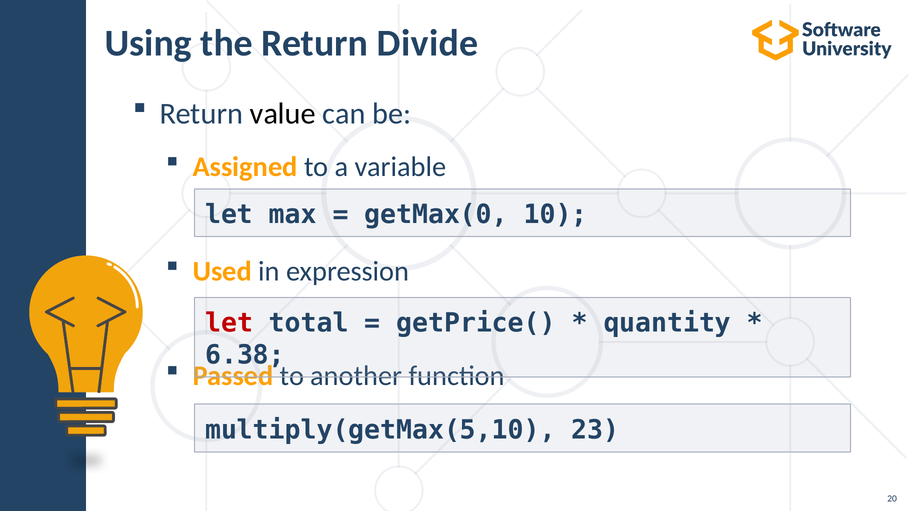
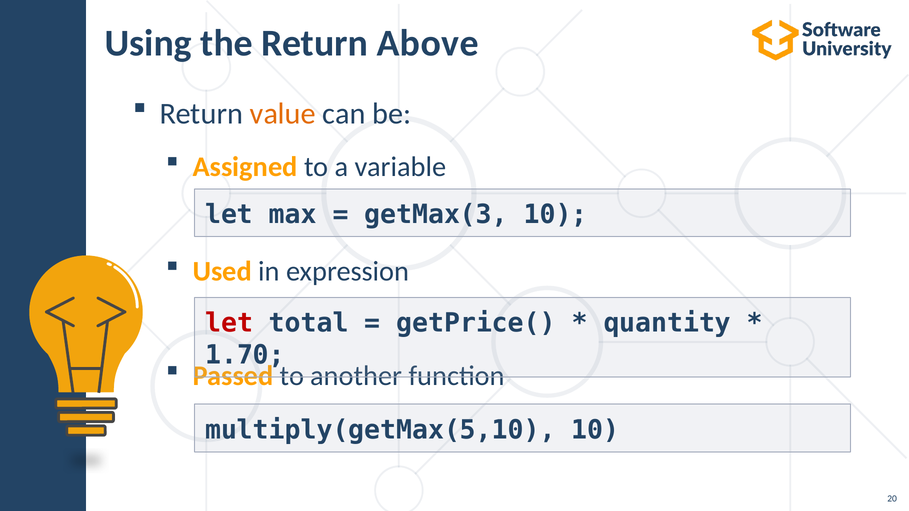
Divide: Divide -> Above
value colour: black -> orange
getMax(0: getMax(0 -> getMax(3
6.38: 6.38 -> 1.70
multiply(getMax(5,10 23: 23 -> 10
